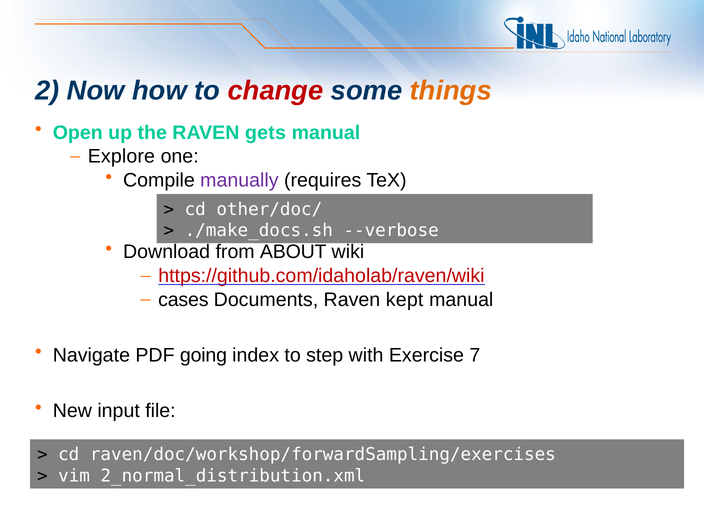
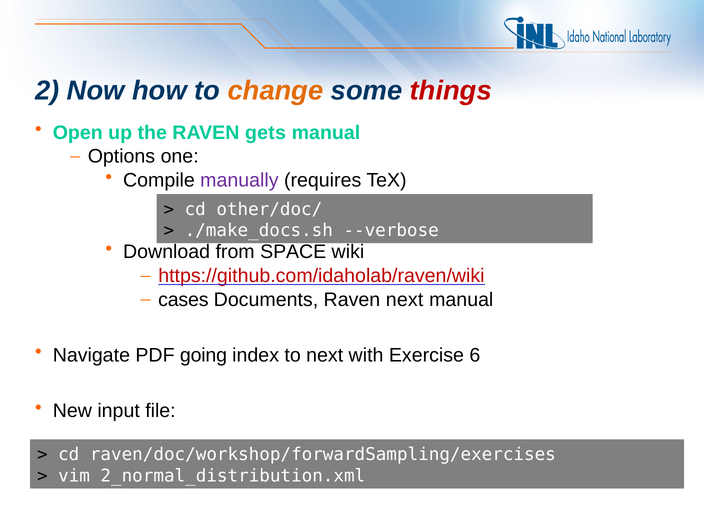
change colour: red -> orange
things colour: orange -> red
Explore: Explore -> Options
ABOUT: ABOUT -> SPACE
Raven kept: kept -> next
to step: step -> next
7: 7 -> 6
